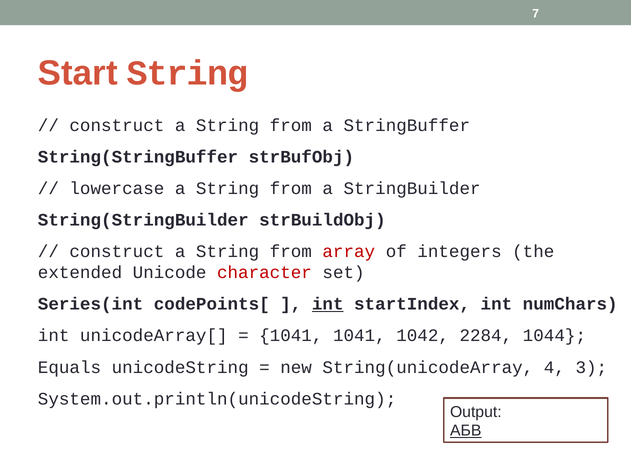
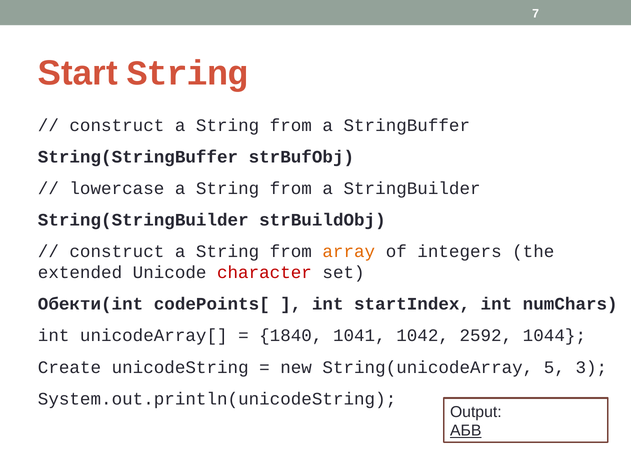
array colour: red -> orange
Series(int: Series(int -> Обекти(int
int at (328, 304) underline: present -> none
1041 at (291, 336): 1041 -> 1840
2284: 2284 -> 2592
Equals: Equals -> Create
4: 4 -> 5
